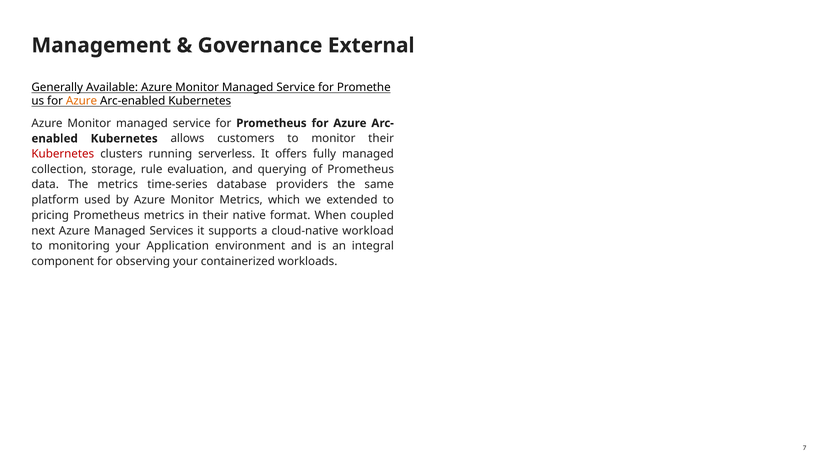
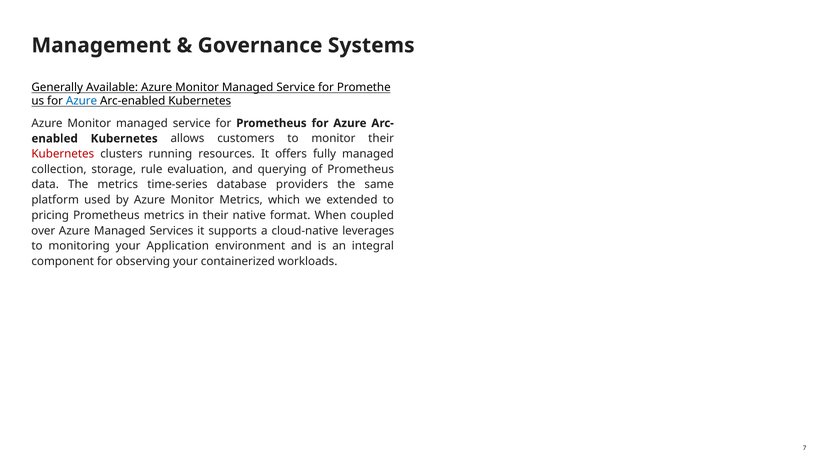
External: External -> Systems
Azure at (82, 101) colour: orange -> blue
serverless: serverless -> resources
next: next -> over
workload: workload -> leverages
